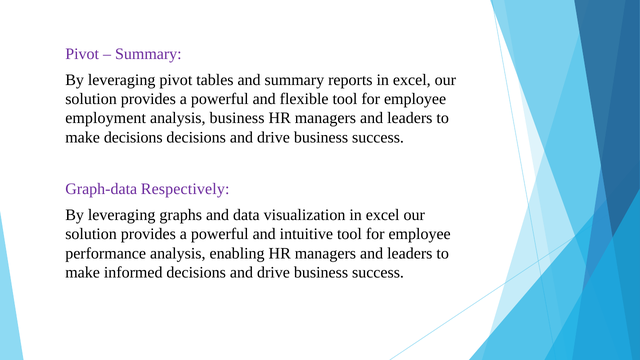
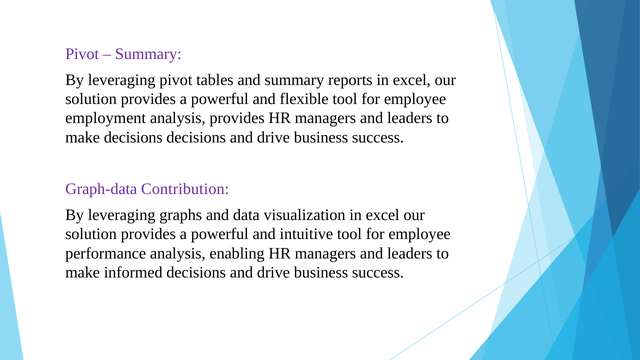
analysis business: business -> provides
Respectively: Respectively -> Contribution
